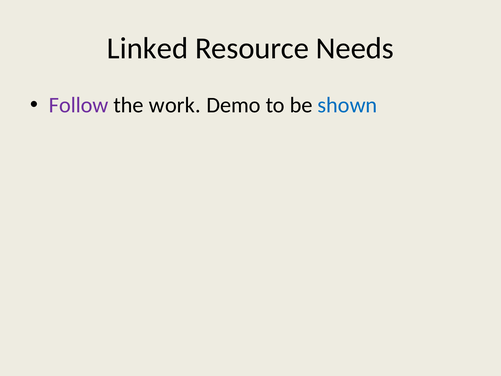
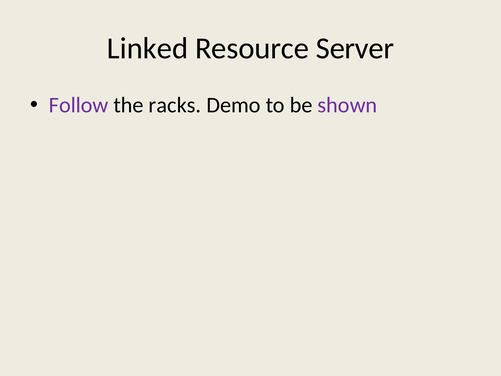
Needs: Needs -> Server
work: work -> racks
shown colour: blue -> purple
